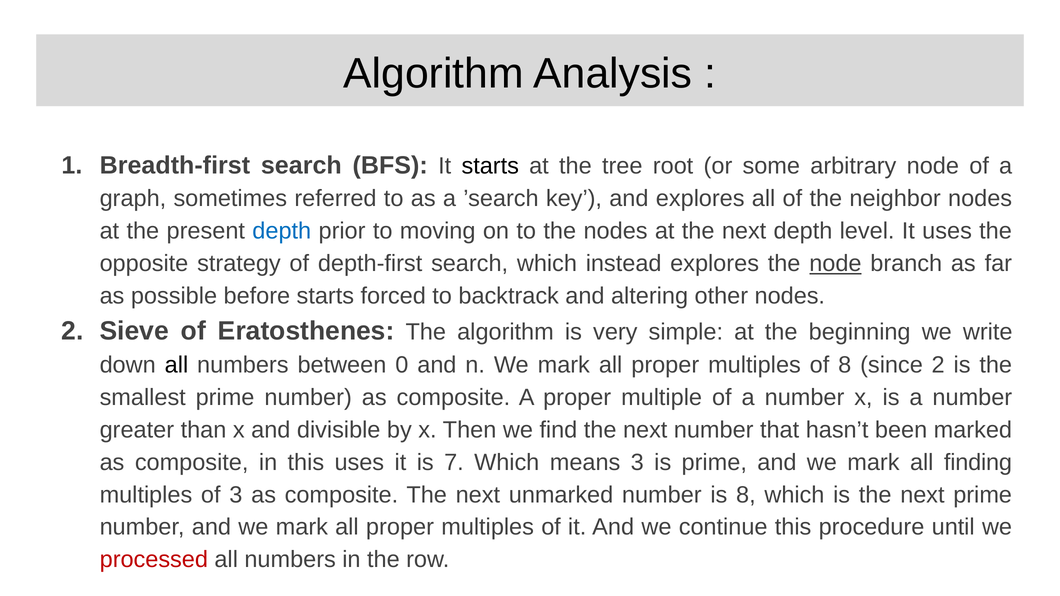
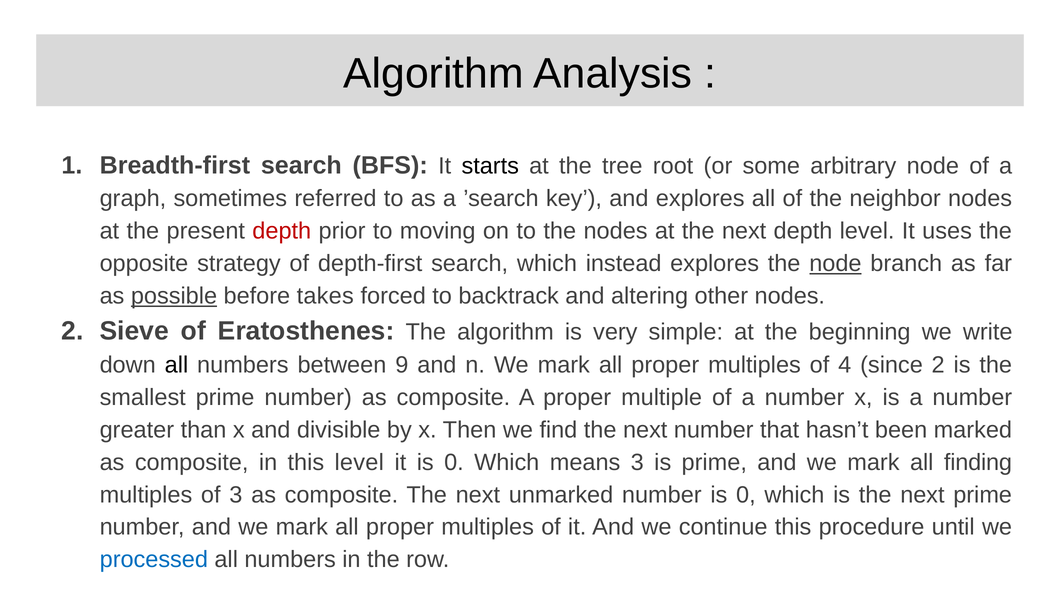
depth at (282, 231) colour: blue -> red
possible underline: none -> present
before starts: starts -> takes
0: 0 -> 9
of 8: 8 -> 4
this uses: uses -> level
it is 7: 7 -> 0
number is 8: 8 -> 0
processed colour: red -> blue
